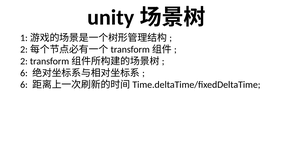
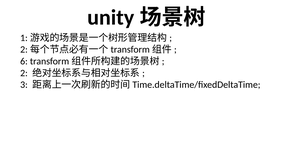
2: 2 -> 6
6 at (24, 73): 6 -> 2
6 at (24, 85): 6 -> 3
